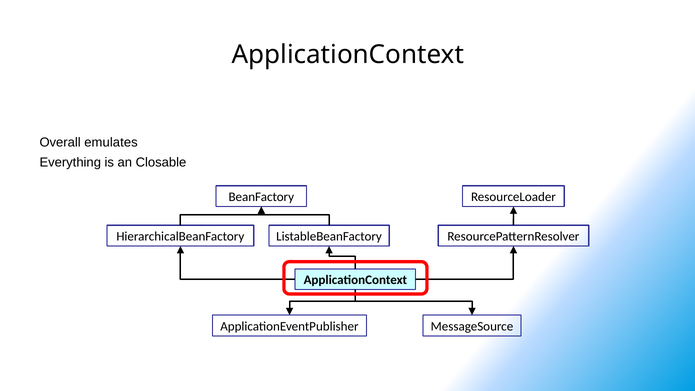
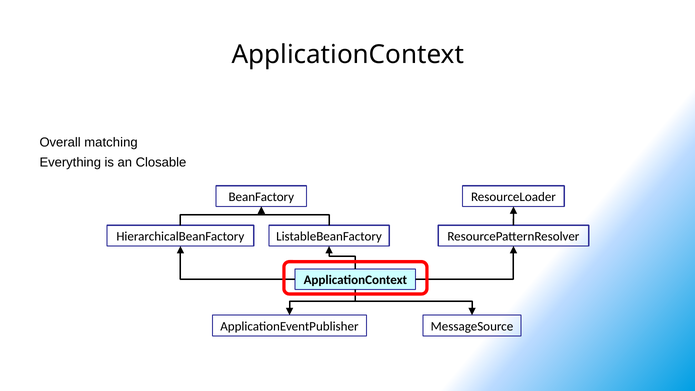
emulates: emulates -> matching
